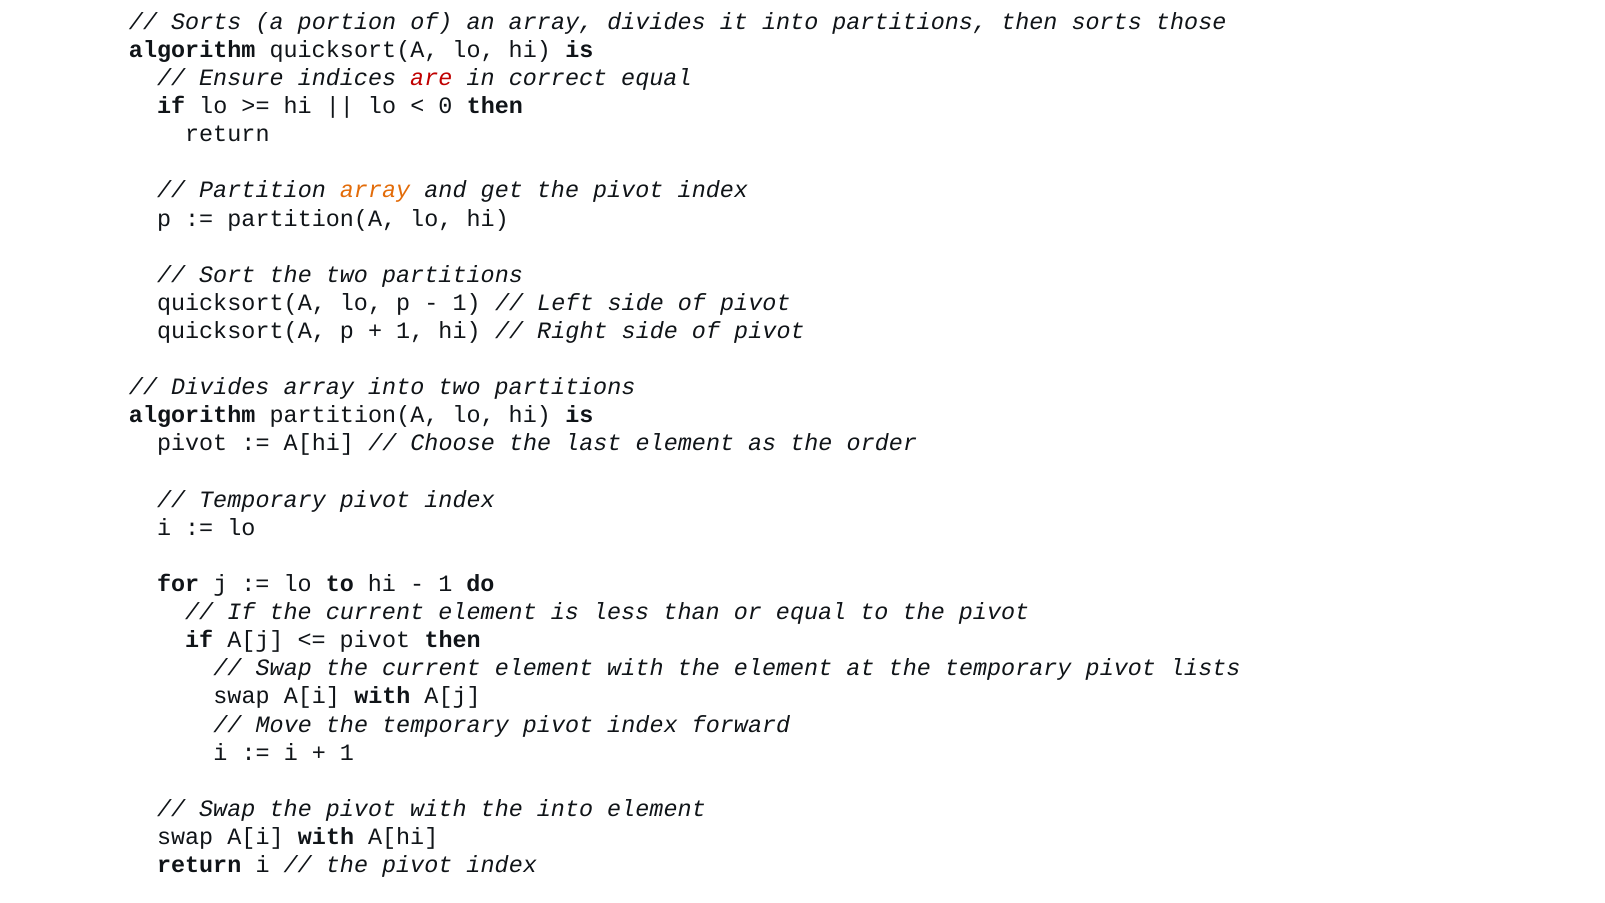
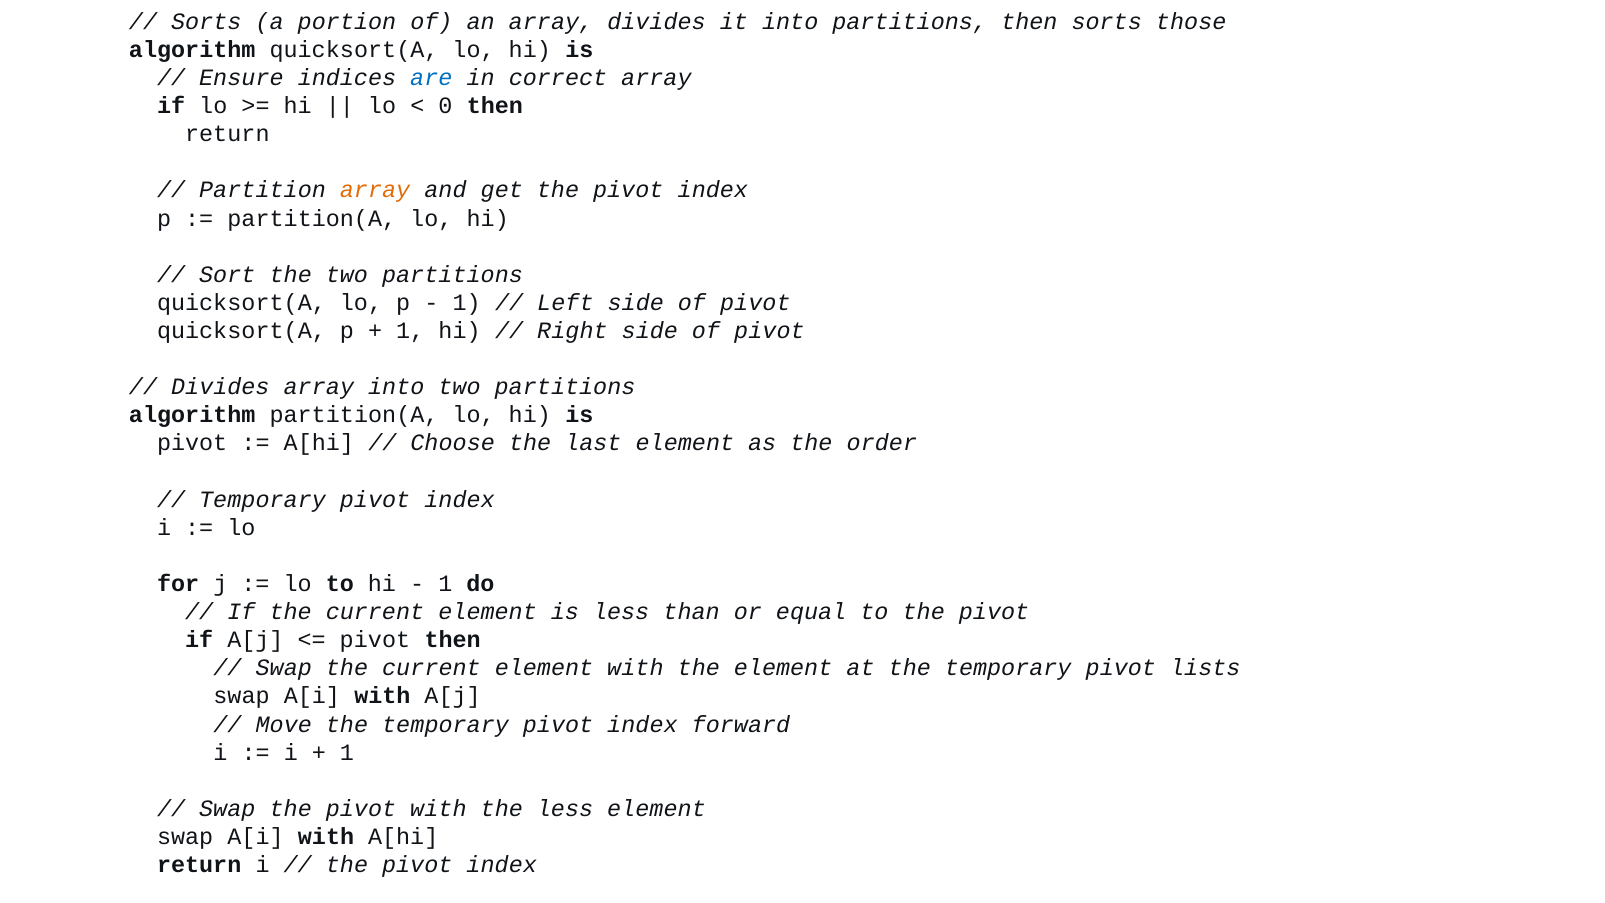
are colour: red -> blue
correct equal: equal -> array
the into: into -> less
